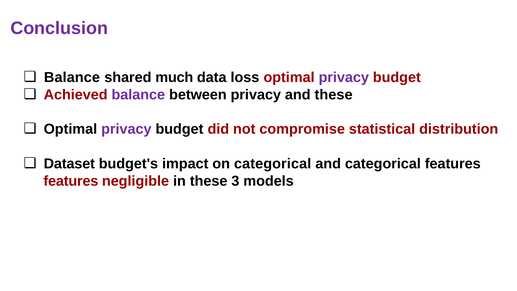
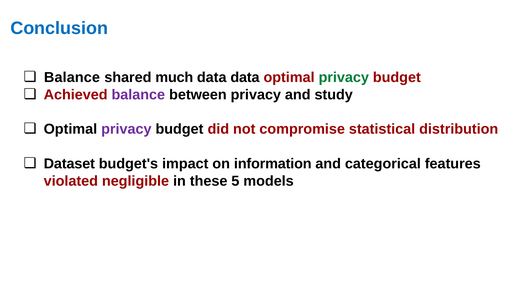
Conclusion colour: purple -> blue
data loss: loss -> data
privacy at (344, 77) colour: purple -> green
and these: these -> study
on categorical: categorical -> information
features at (71, 181): features -> violated
3: 3 -> 5
